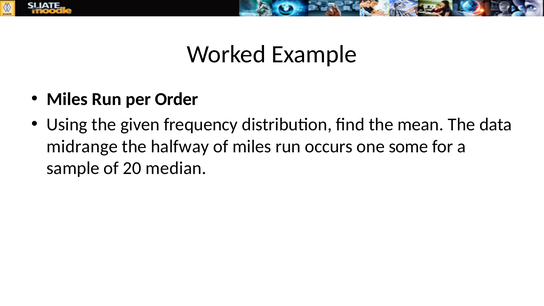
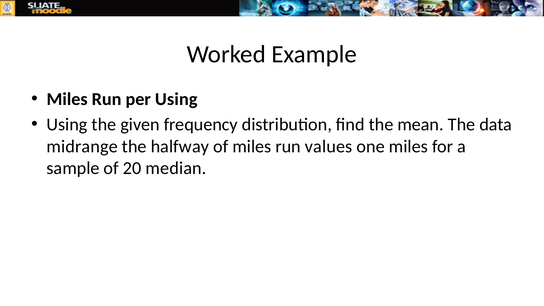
per Order: Order -> Using
occurs: occurs -> values
one some: some -> miles
